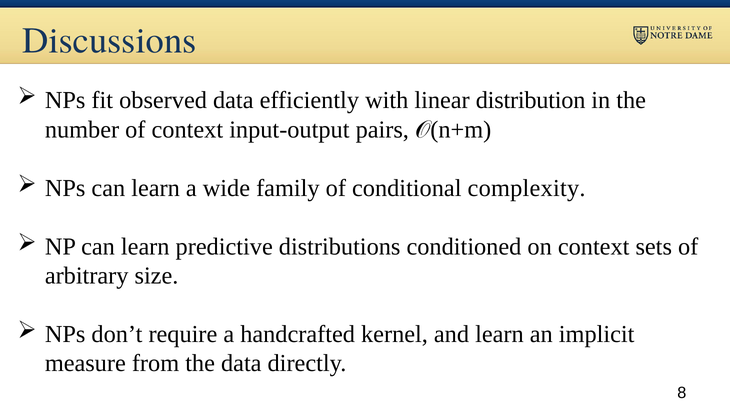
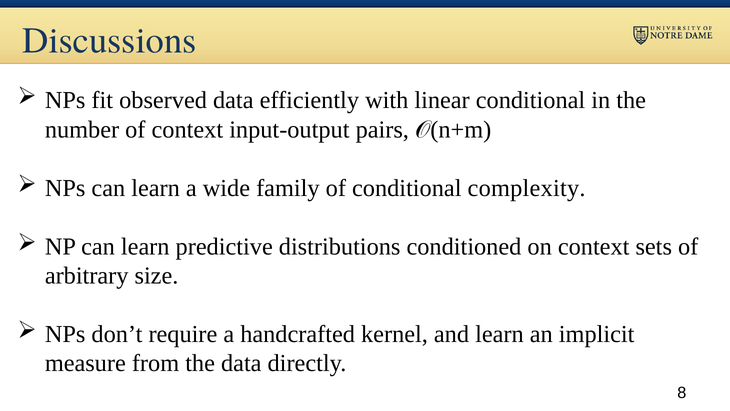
linear distribution: distribution -> conditional
